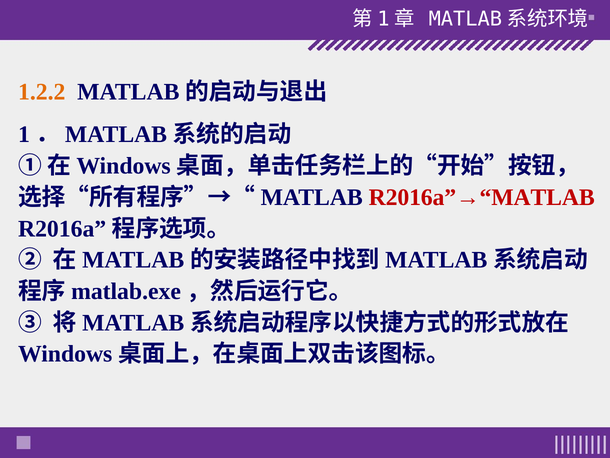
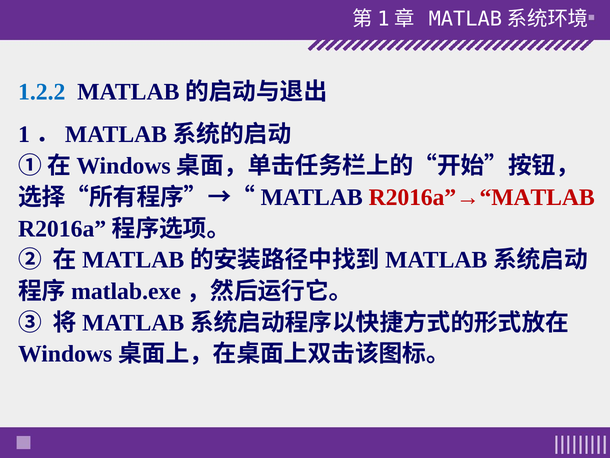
1.2.2 colour: orange -> blue
